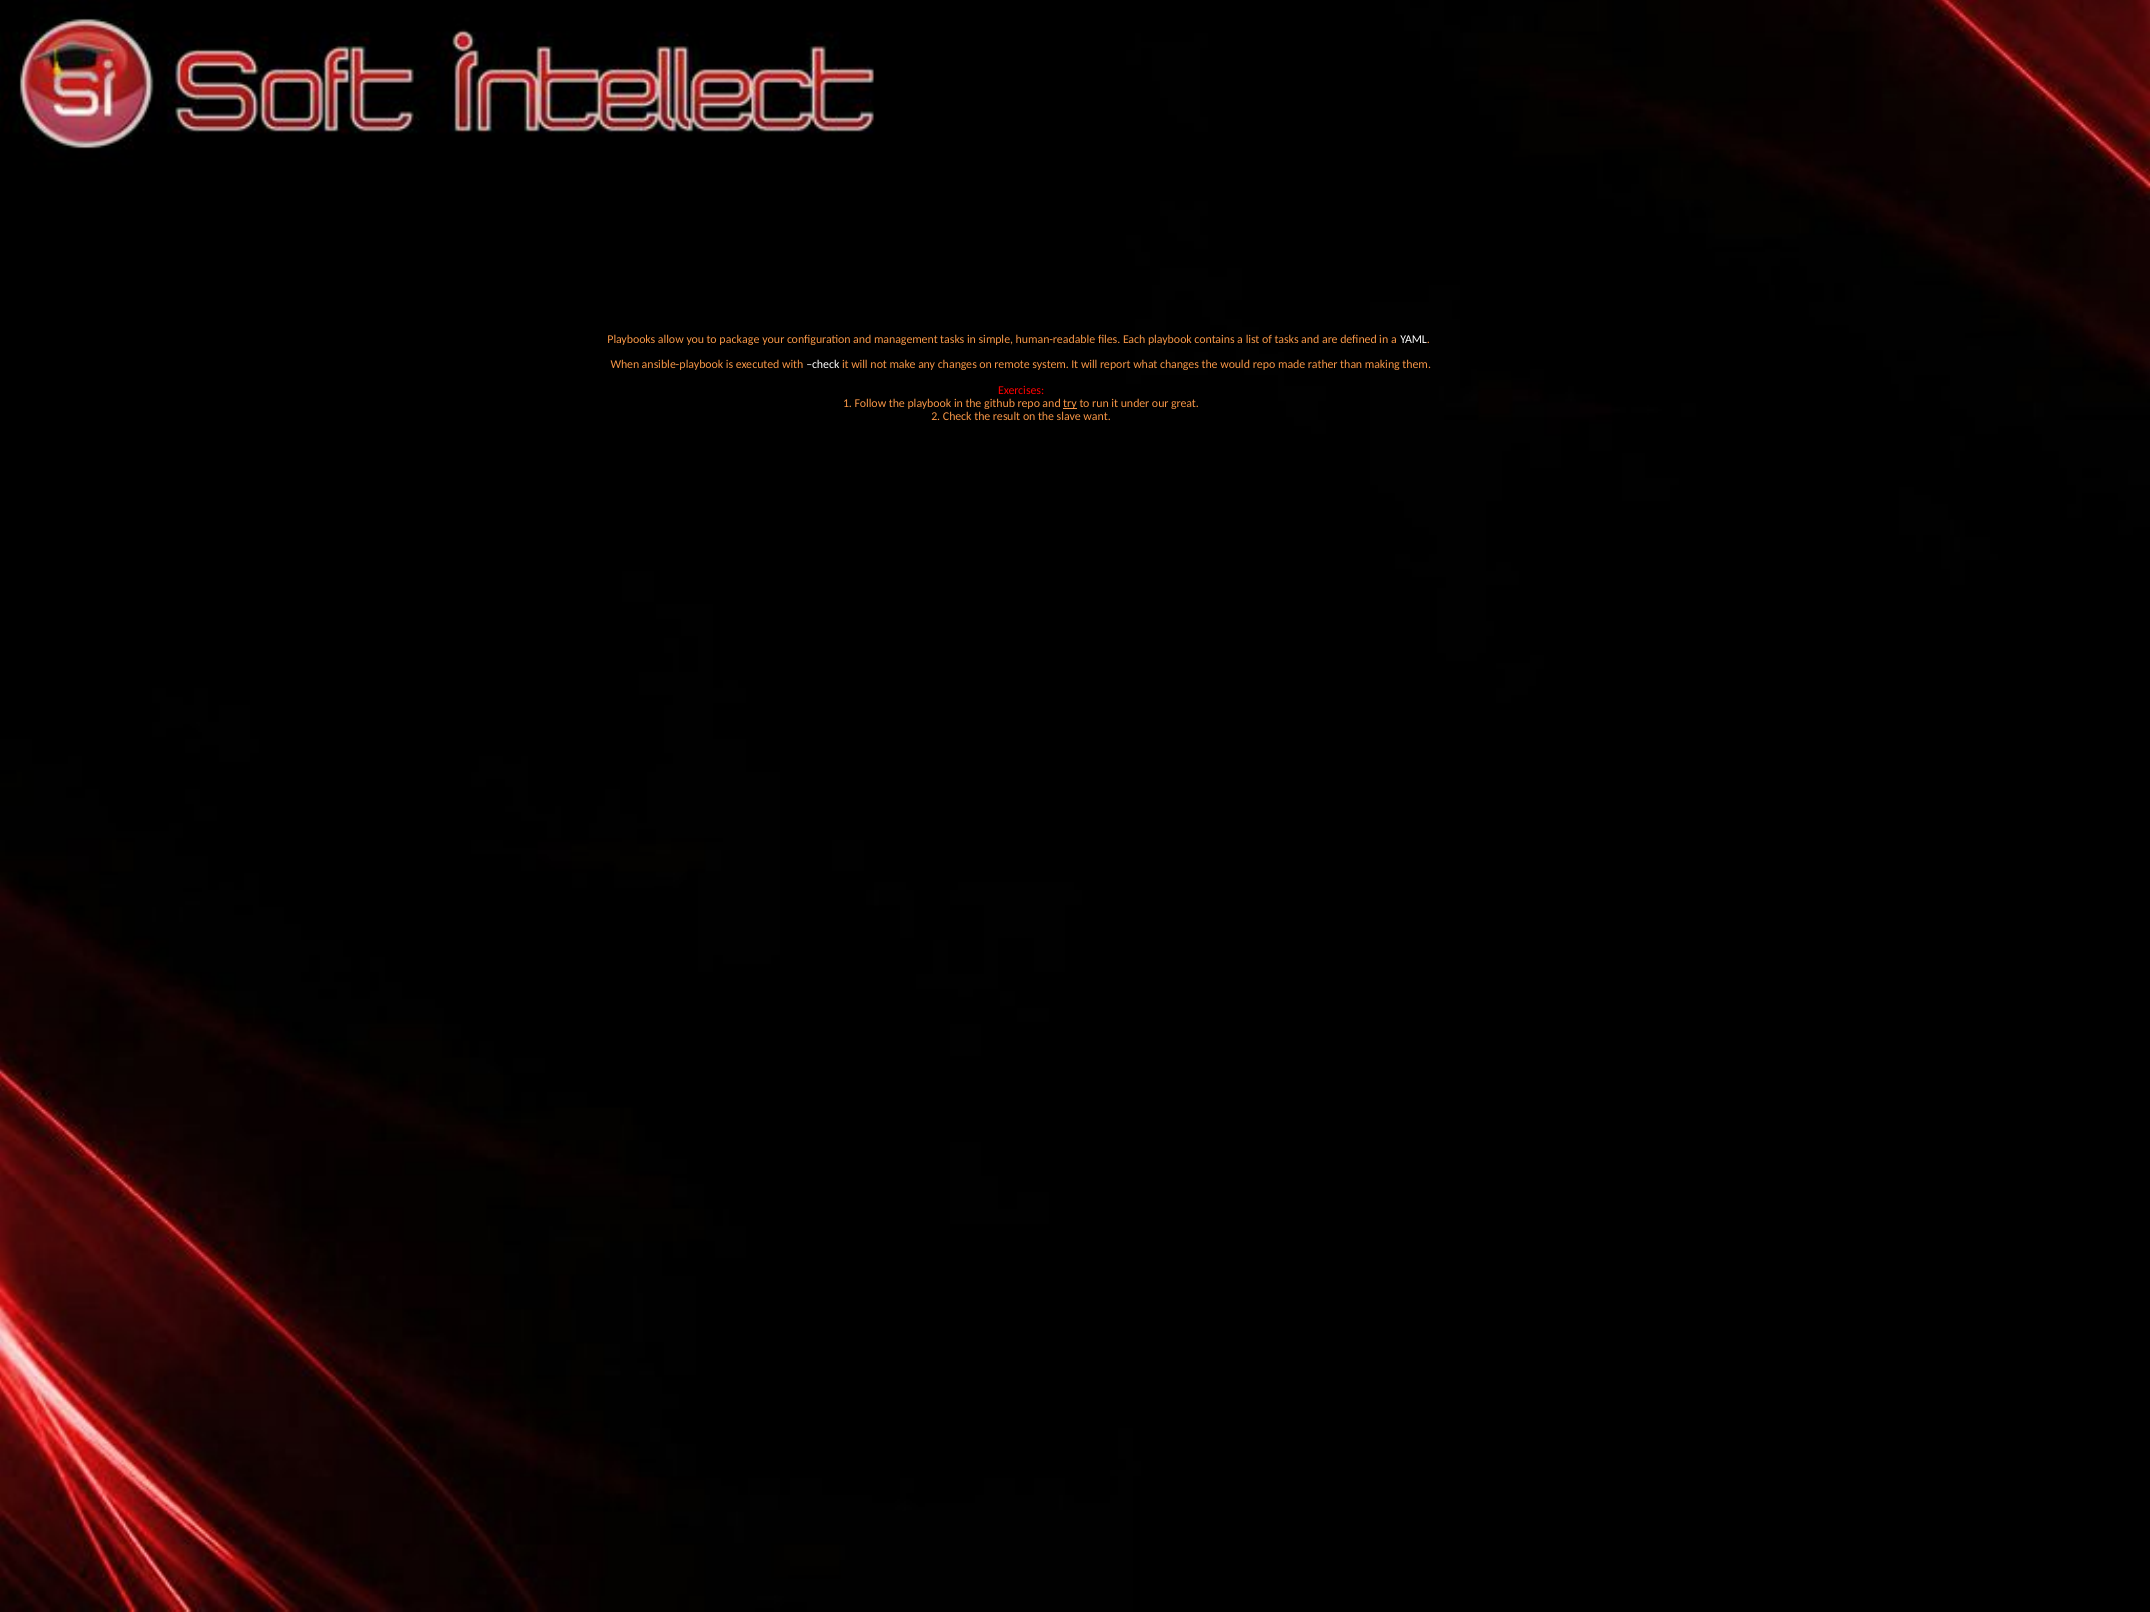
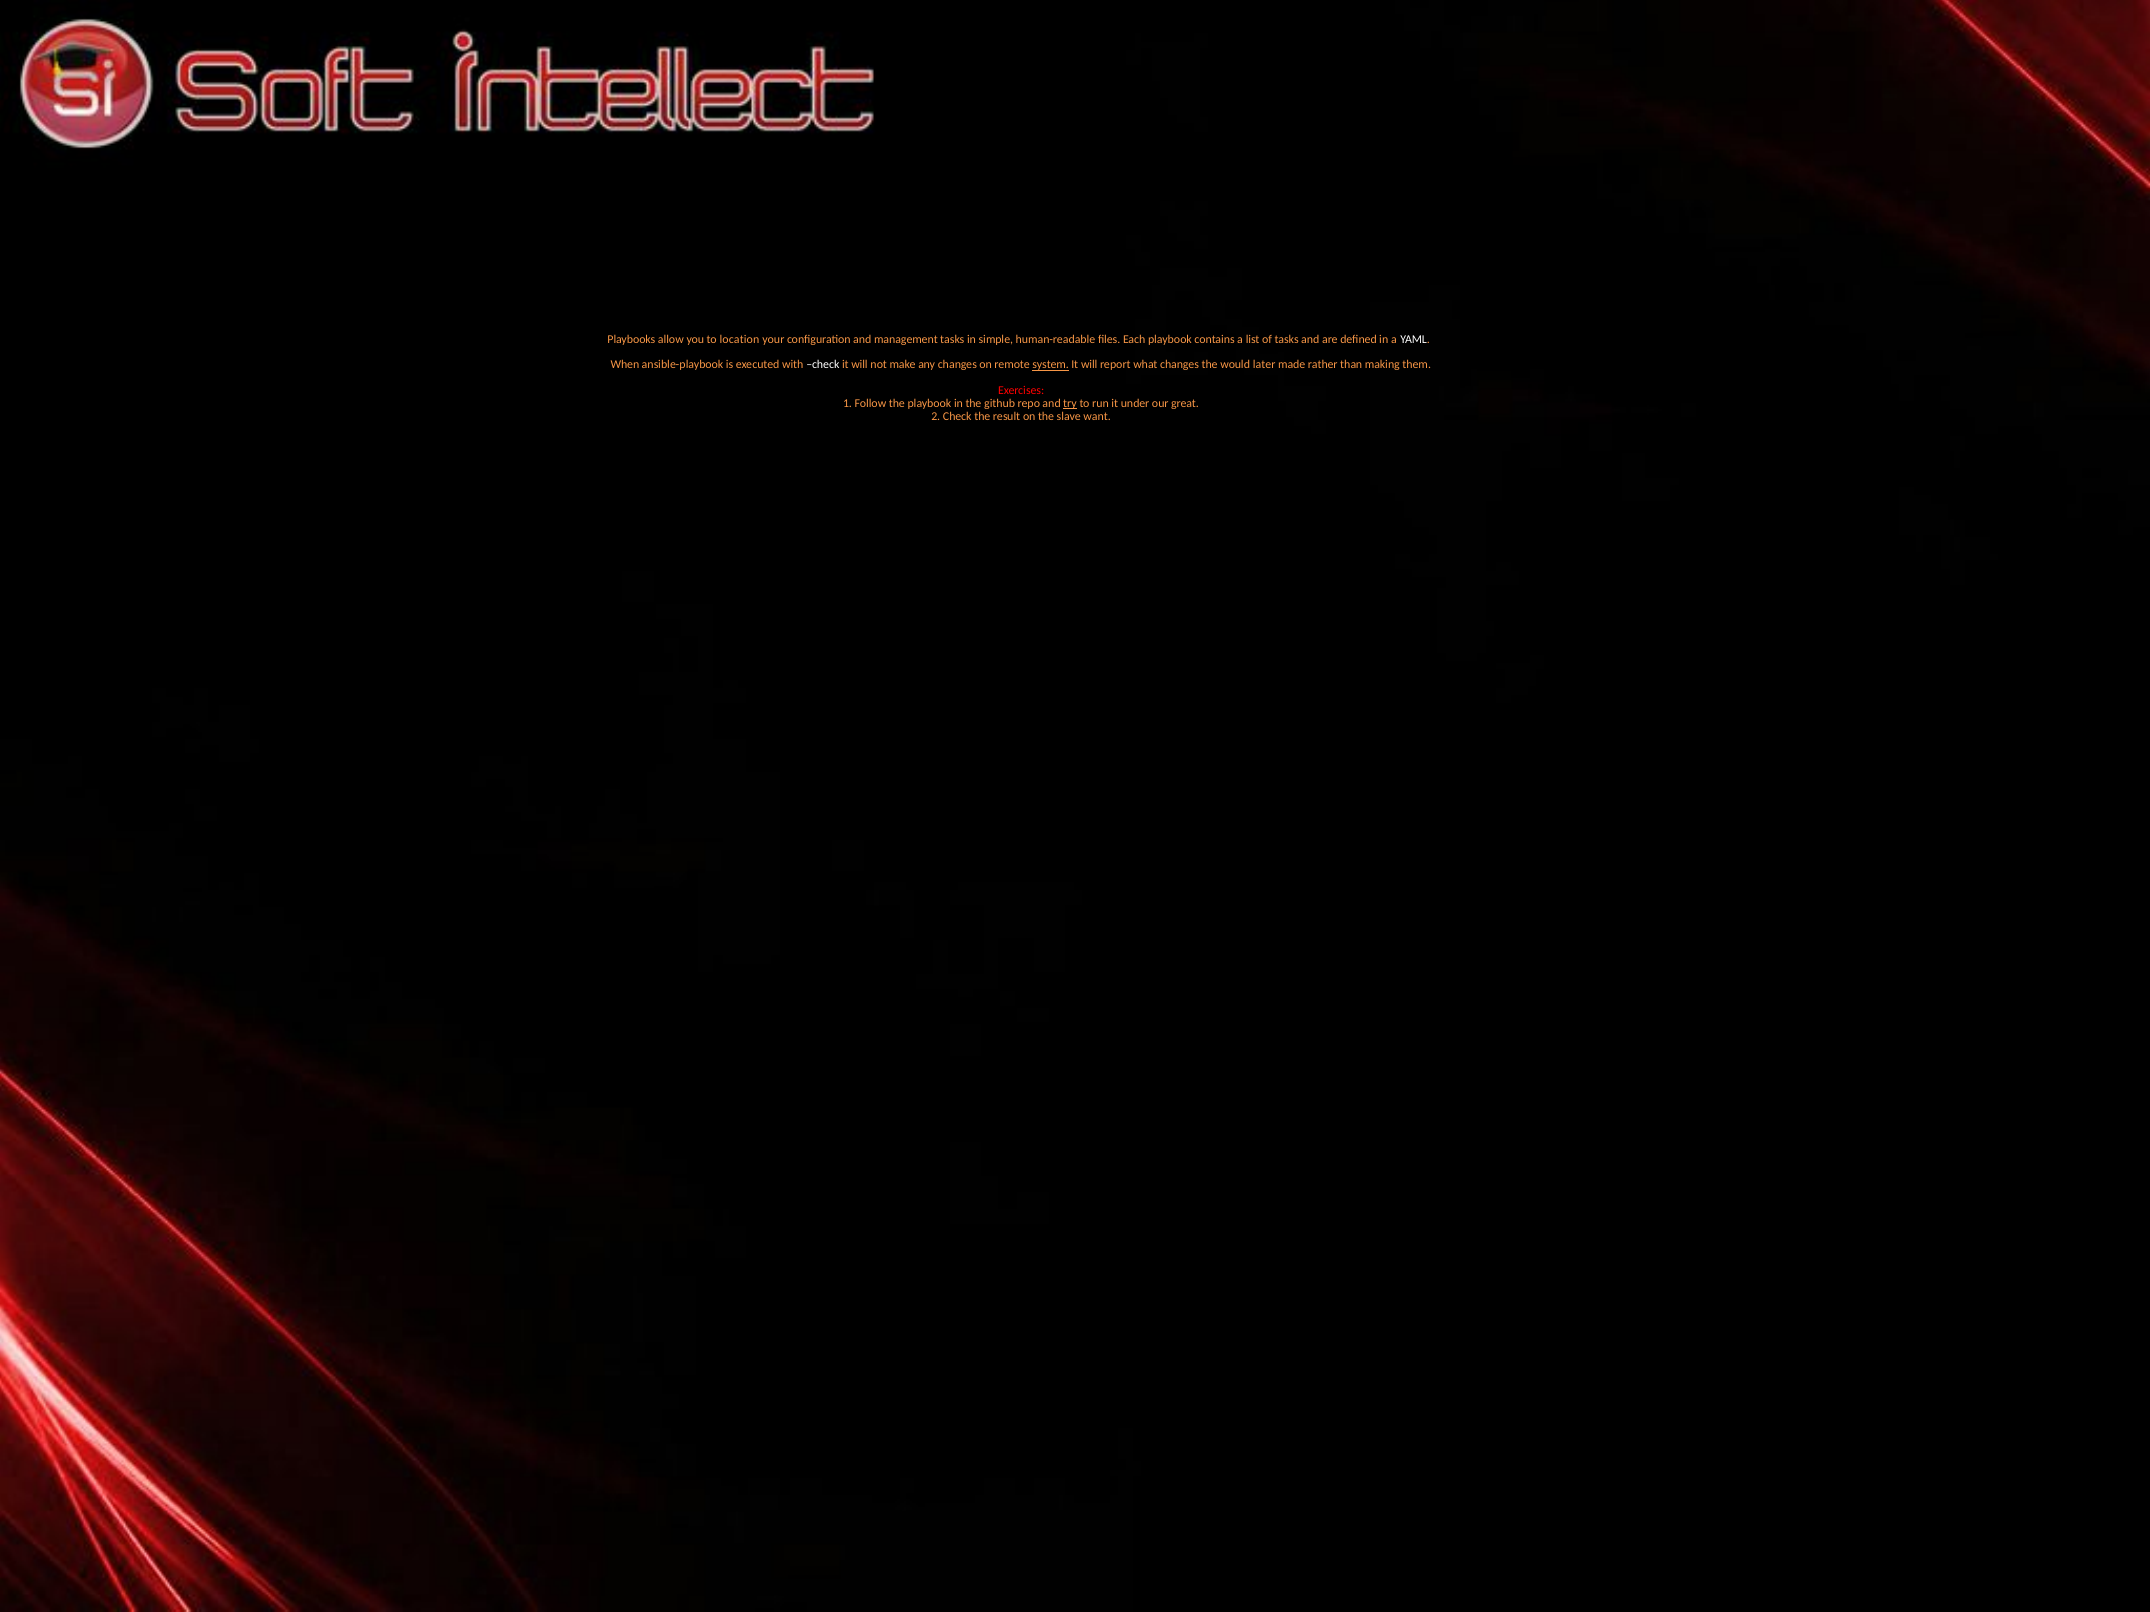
package: package -> location
system underline: none -> present
would repo: repo -> later
